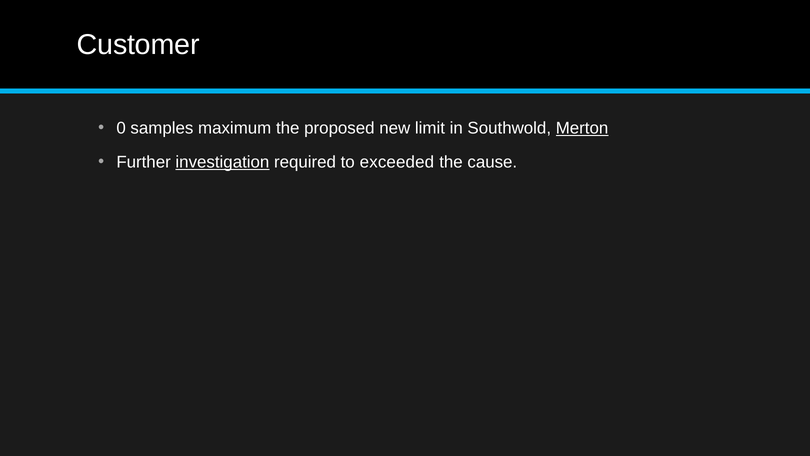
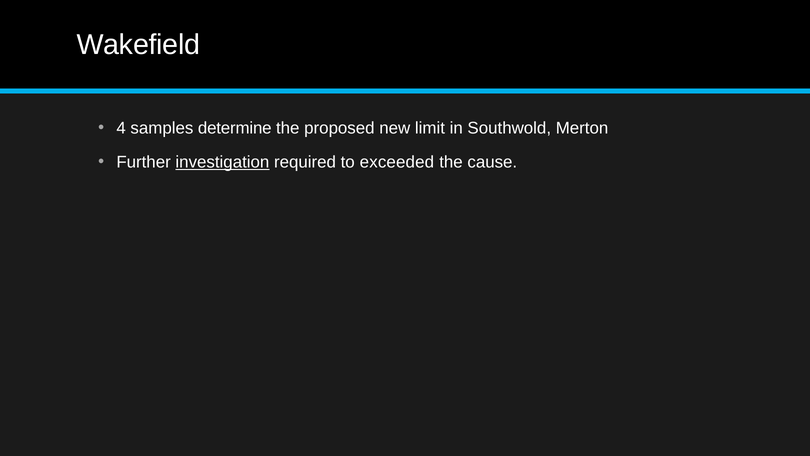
Customer: Customer -> Wakefield
0: 0 -> 4
maximum: maximum -> determine
Merton underline: present -> none
